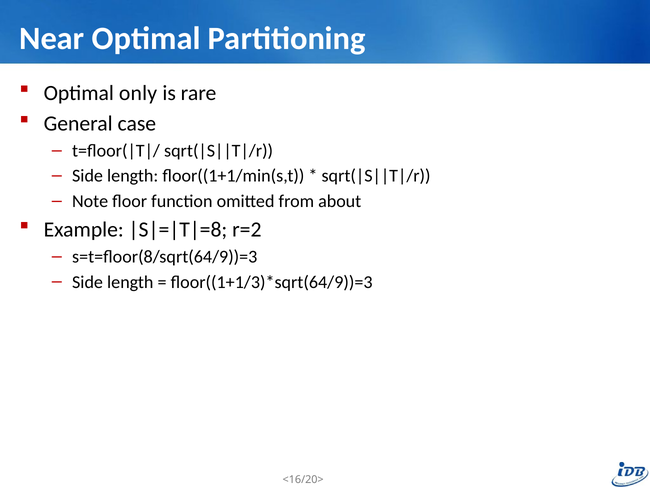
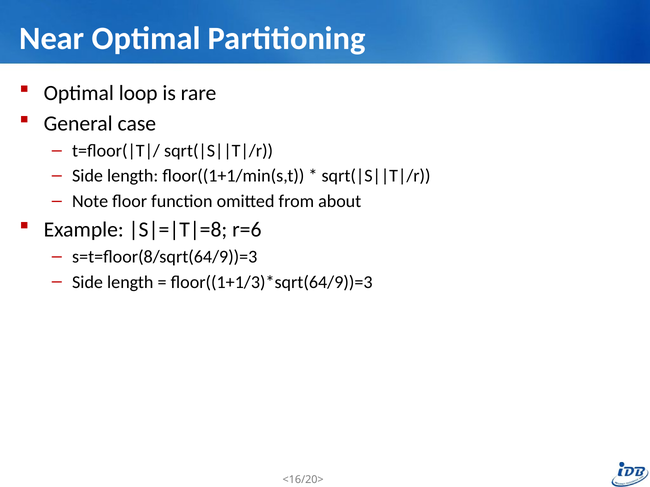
only: only -> loop
r=2: r=2 -> r=6
